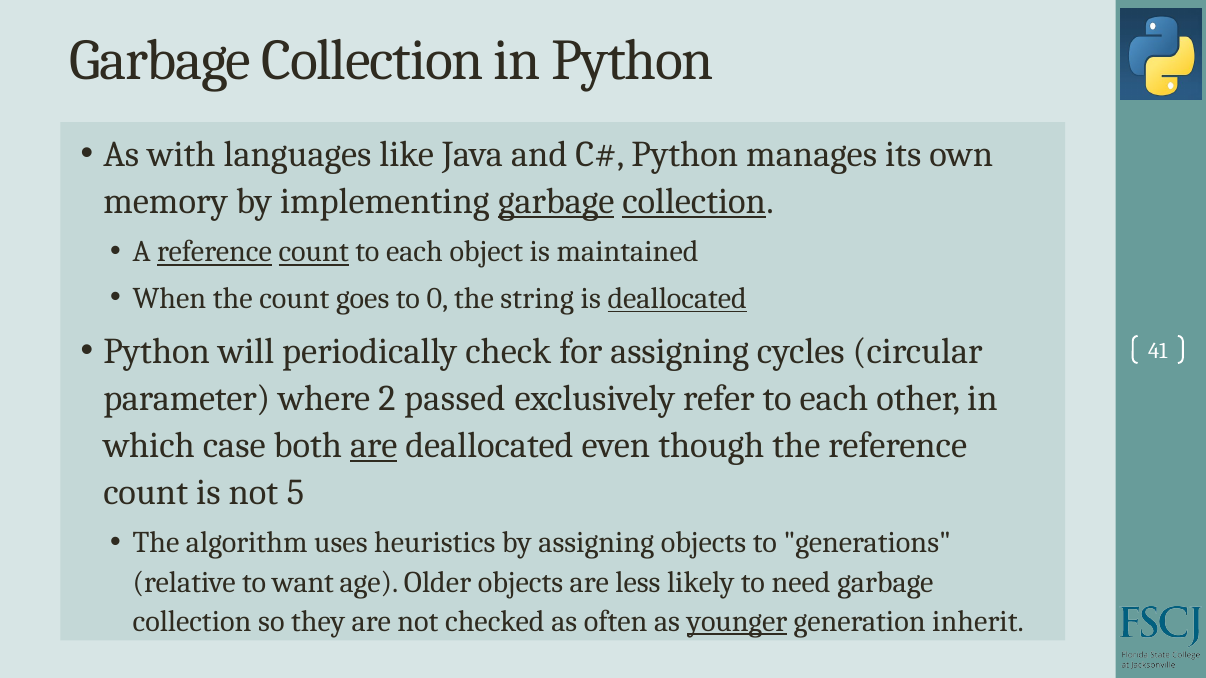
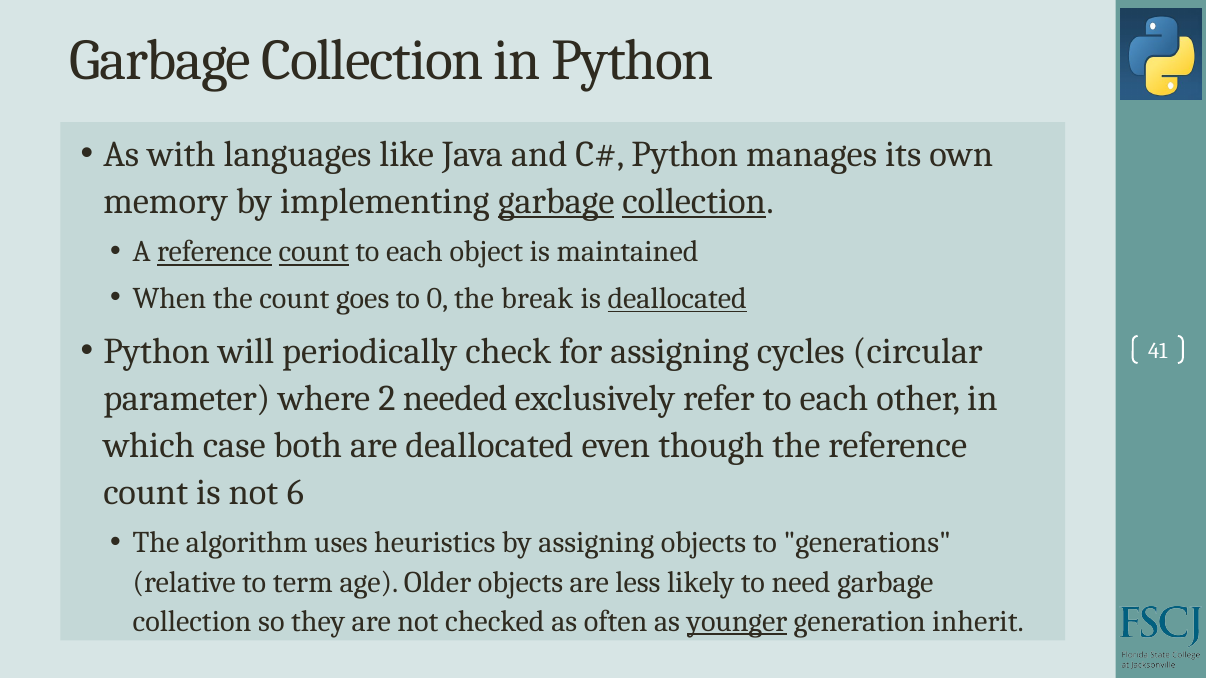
string: string -> break
passed: passed -> needed
are at (374, 446) underline: present -> none
5: 5 -> 6
want: want -> term
